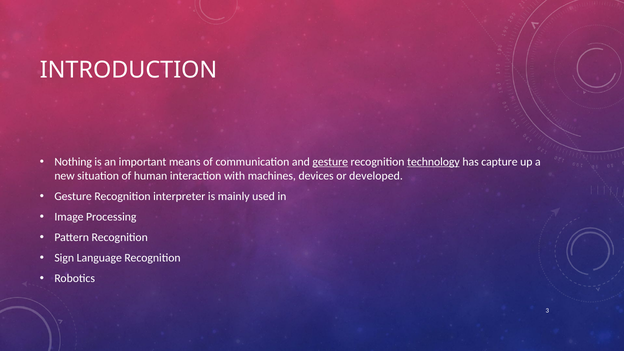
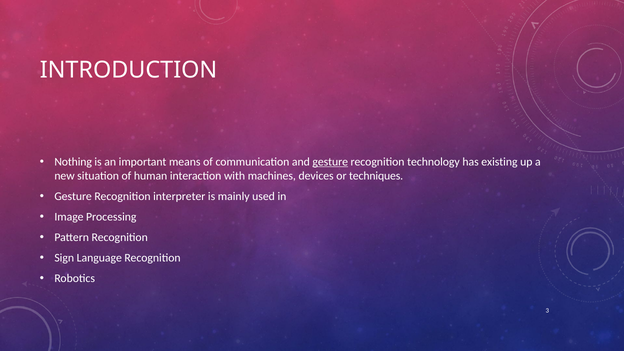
technology underline: present -> none
capture: capture -> existing
developed: developed -> techniques
